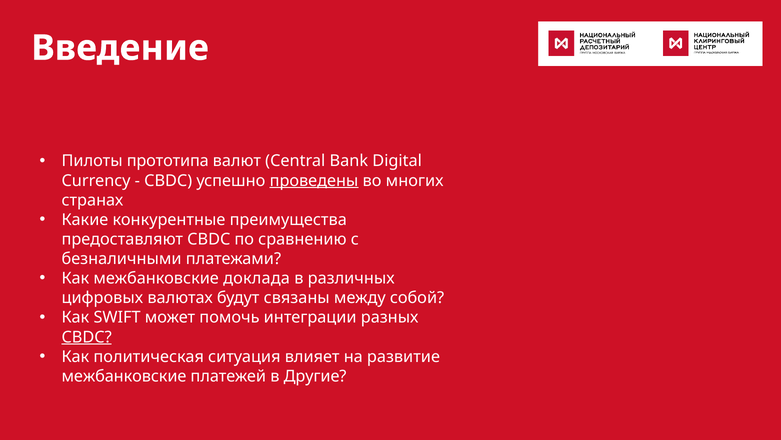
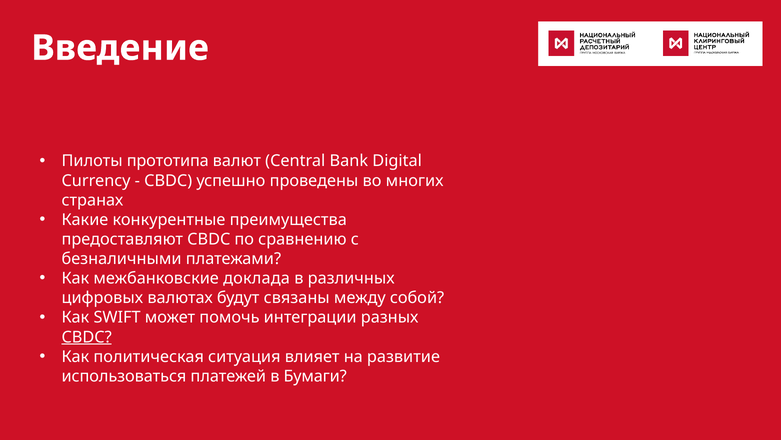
проведены underline: present -> none
межбанковские at (124, 376): межбанковские -> использоваться
Другие: Другие -> Бумаги
